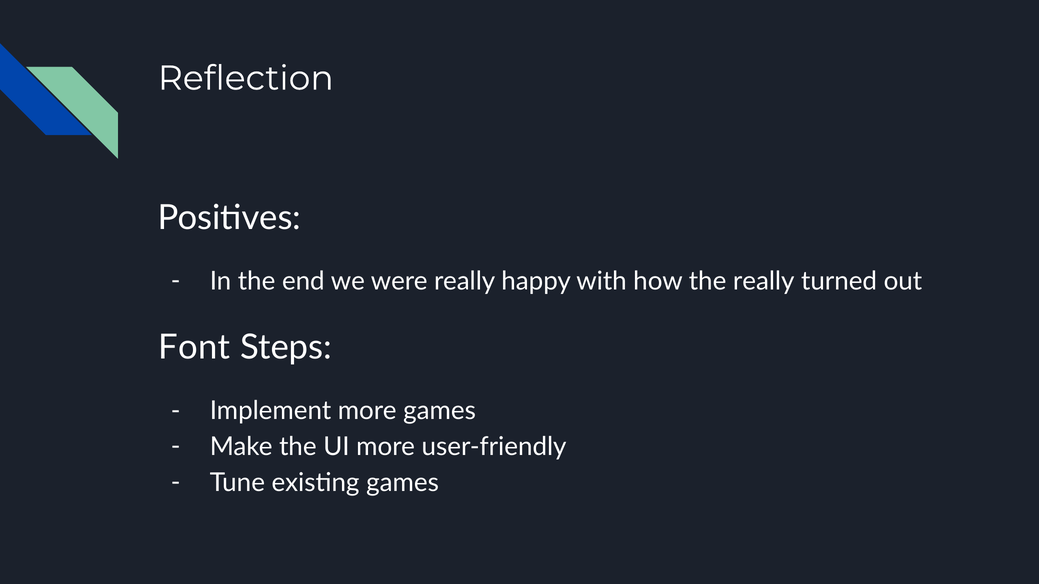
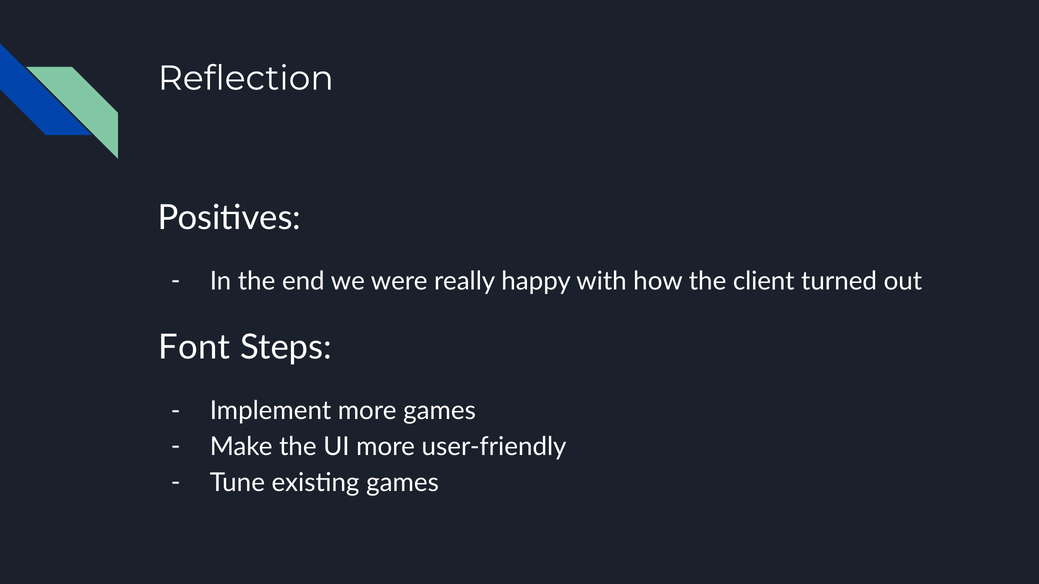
the really: really -> client
